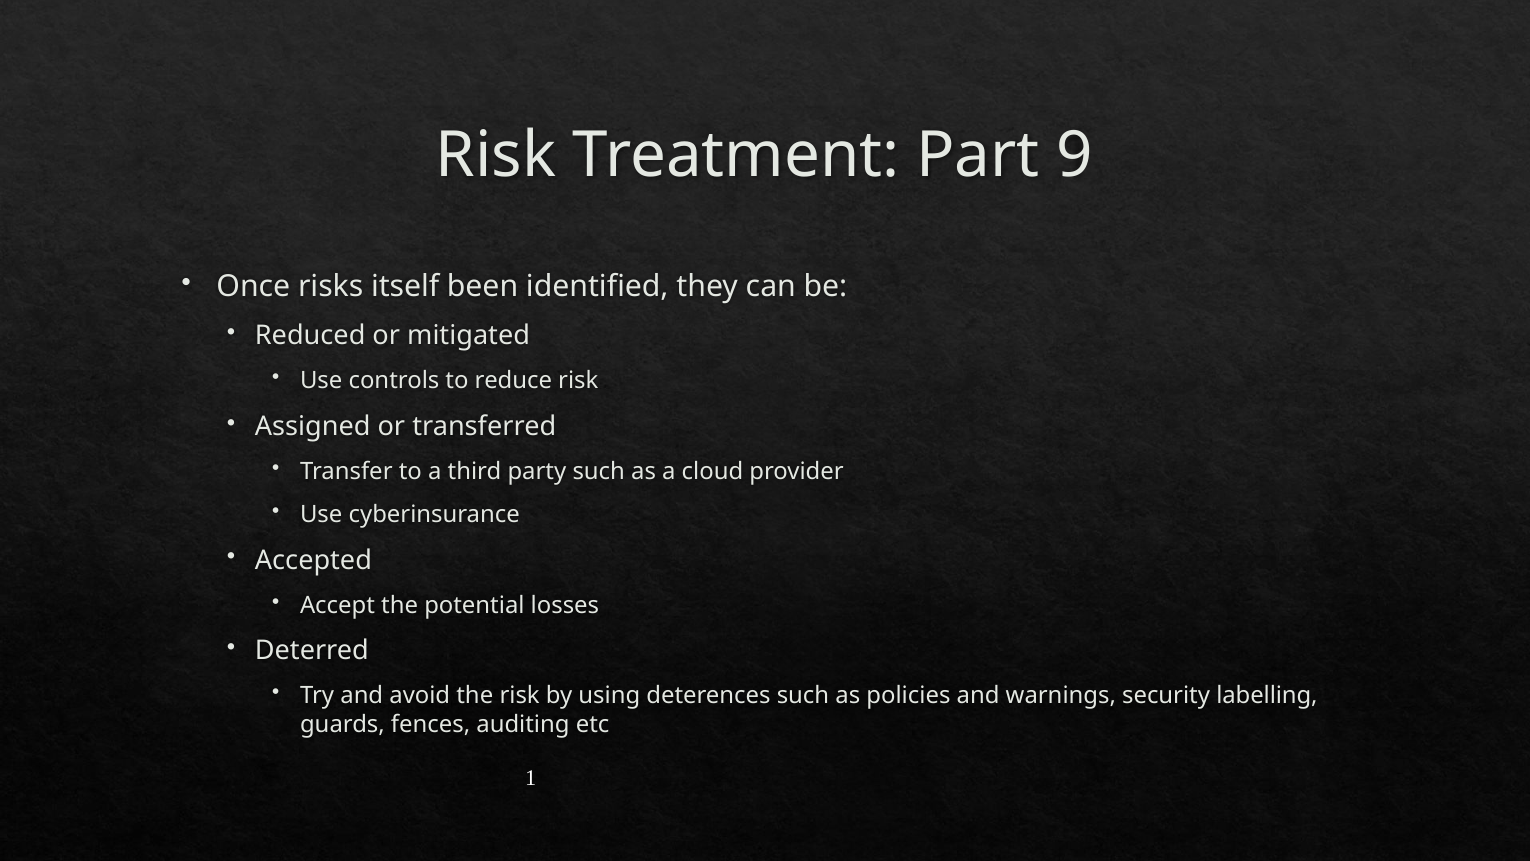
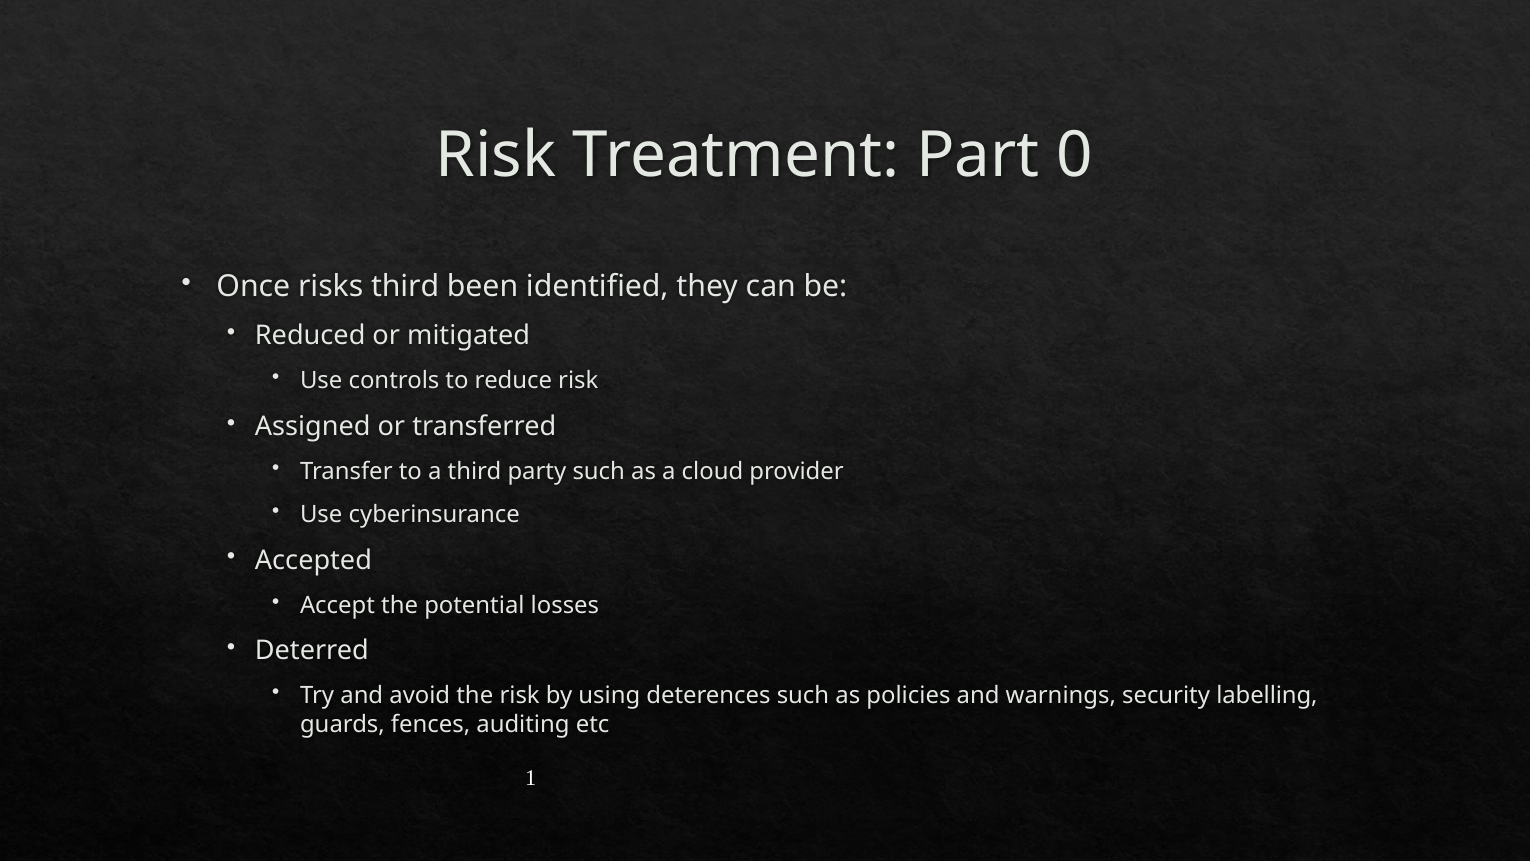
9: 9 -> 0
risks itself: itself -> third
